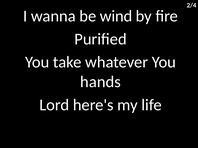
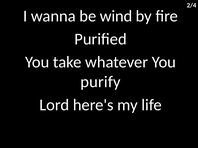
hands: hands -> purify
